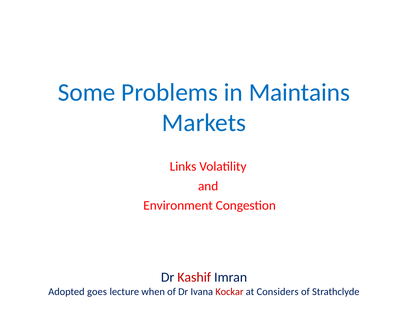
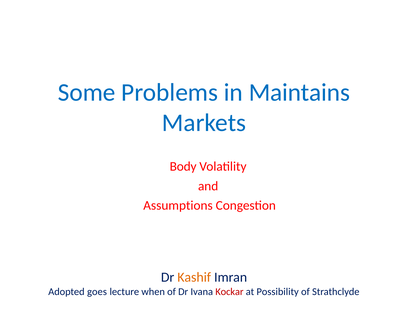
Links: Links -> Body
Environment: Environment -> Assumptions
Kashif colour: red -> orange
Considers: Considers -> Possibility
